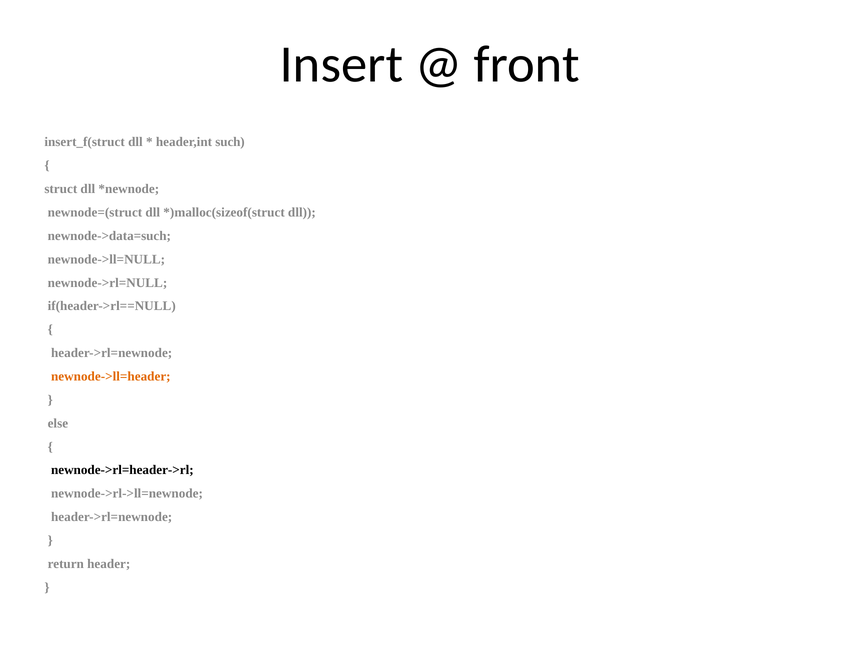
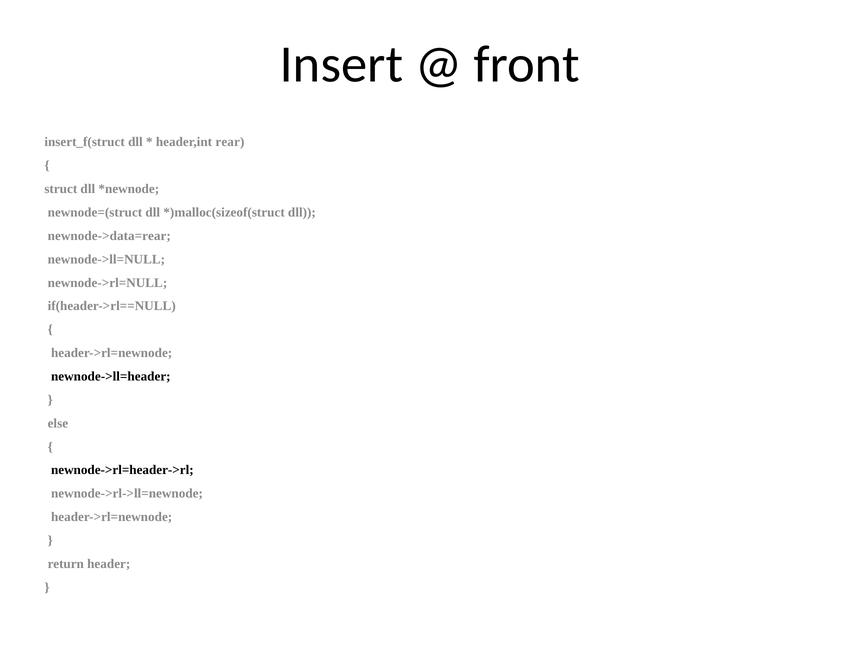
such: such -> rear
newnode->data=such: newnode->data=such -> newnode->data=rear
newnode->ll=header colour: orange -> black
